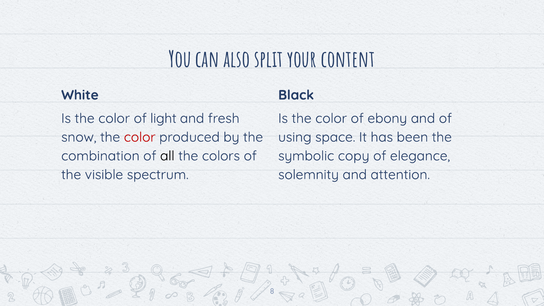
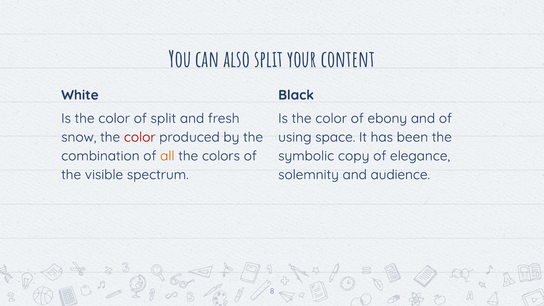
of light: light -> split
all colour: black -> orange
attention: attention -> audience
